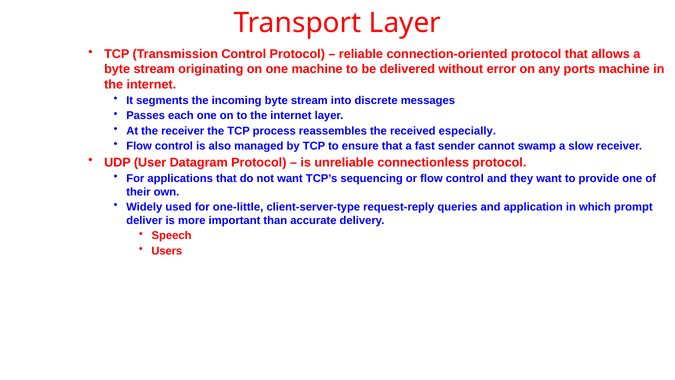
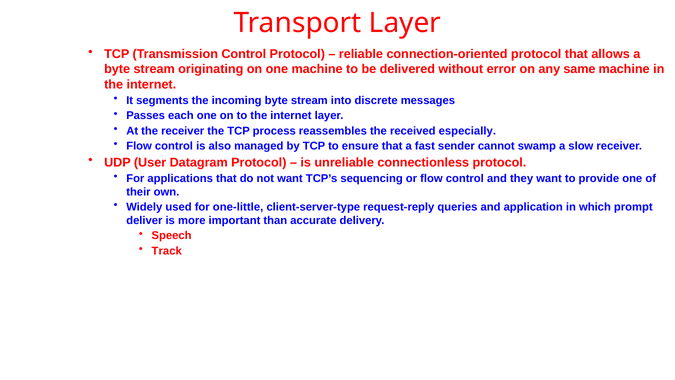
ports: ports -> same
Users: Users -> Track
